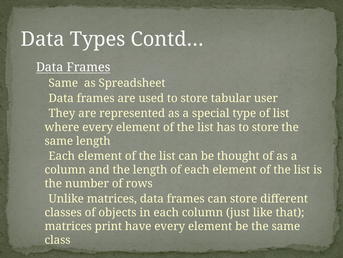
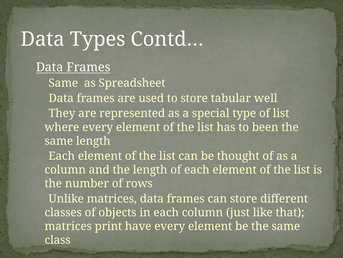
user: user -> well
has to store: store -> been
